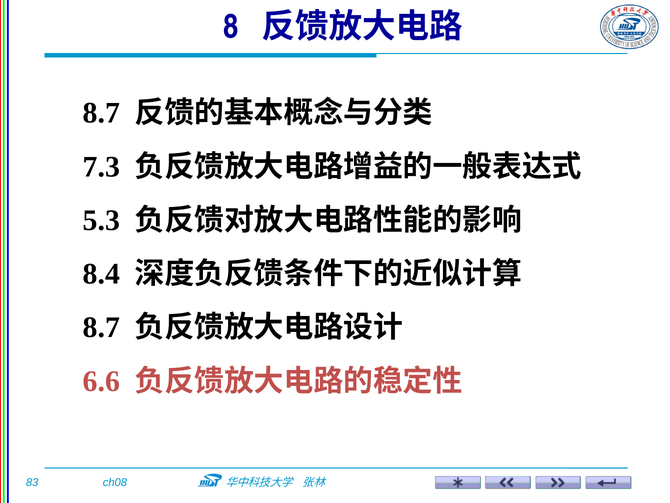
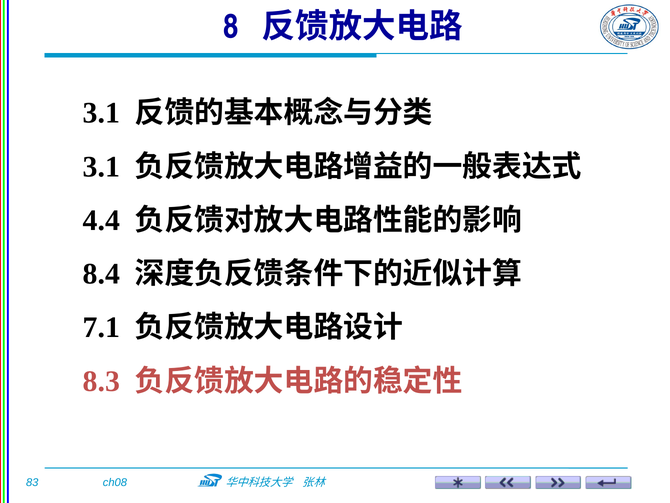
8.7 at (102, 113): 8.7 -> 3.1
7.3 at (102, 167): 7.3 -> 3.1
5.3: 5.3 -> 4.4
8.7 at (102, 327): 8.7 -> 7.1
6.6: 6.6 -> 8.3
